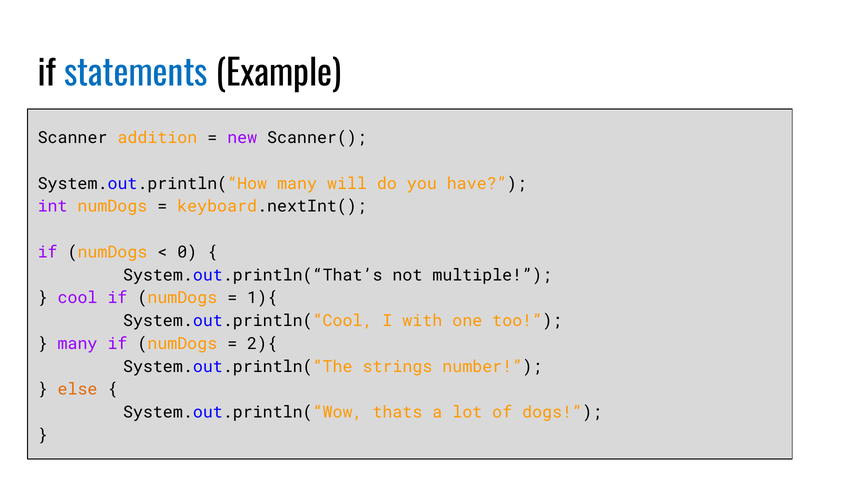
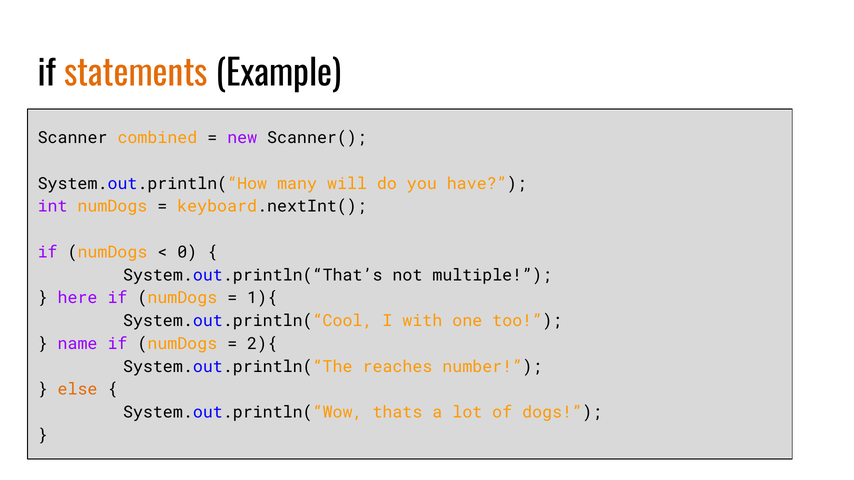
statements colour: blue -> orange
addition: addition -> combined
cool: cool -> here
many at (78, 344): many -> name
strings: strings -> reaches
